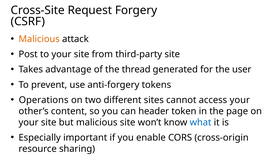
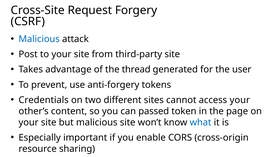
Malicious at (39, 39) colour: orange -> blue
Operations: Operations -> Credentials
header: header -> passed
